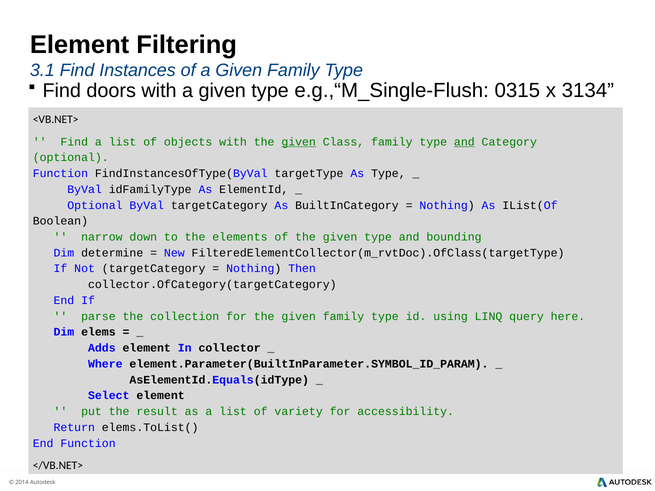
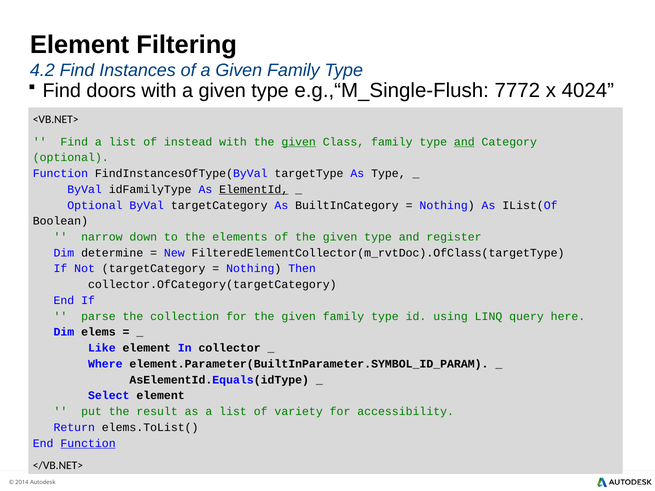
3.1: 3.1 -> 4.2
0315: 0315 -> 7772
3134: 3134 -> 4024
objects: objects -> instead
ElementId underline: none -> present
bounding: bounding -> register
Adds: Adds -> Like
Function at (88, 443) underline: none -> present
